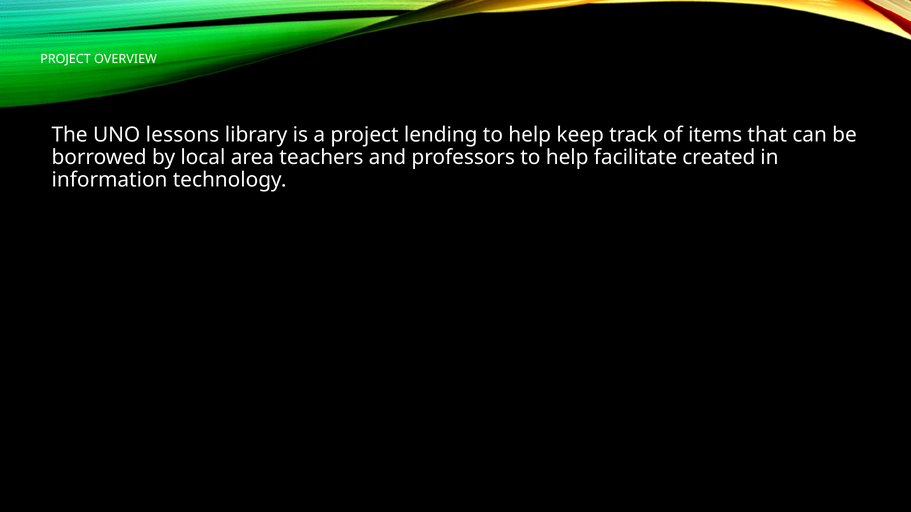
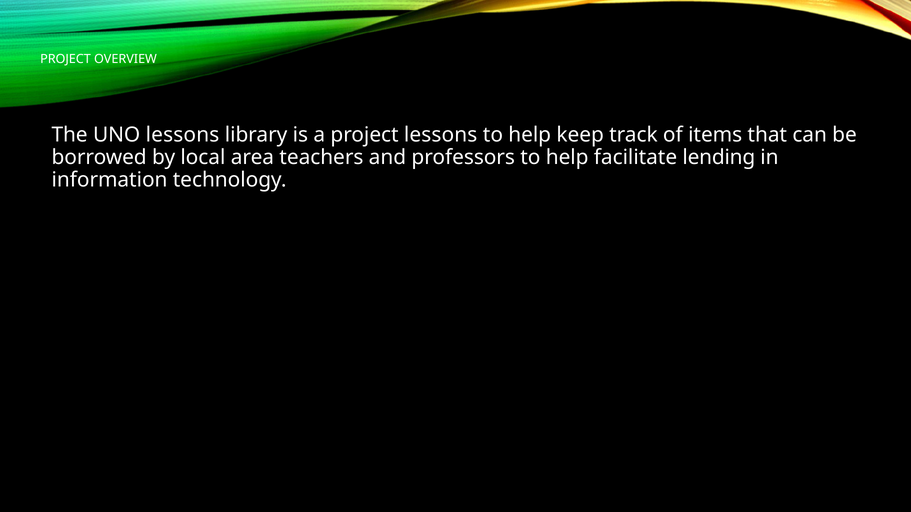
project lending: lending -> lessons
created: created -> lending
